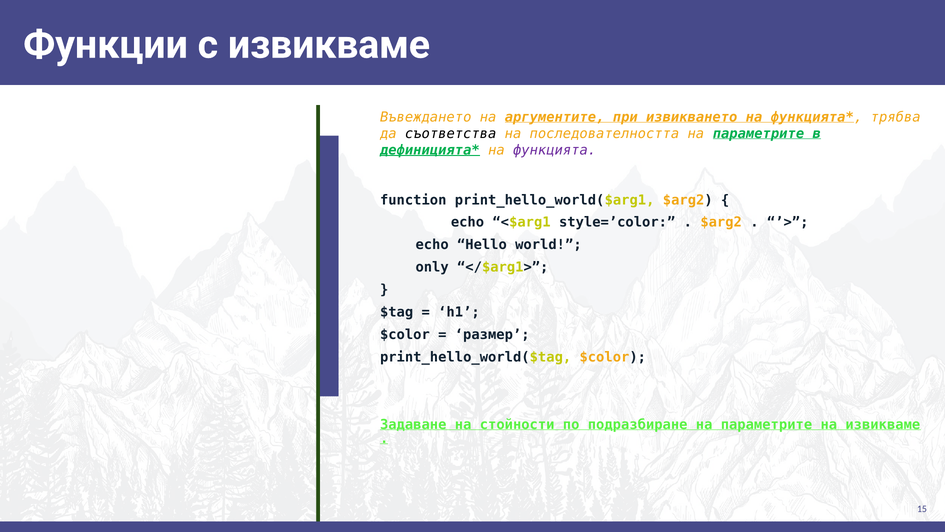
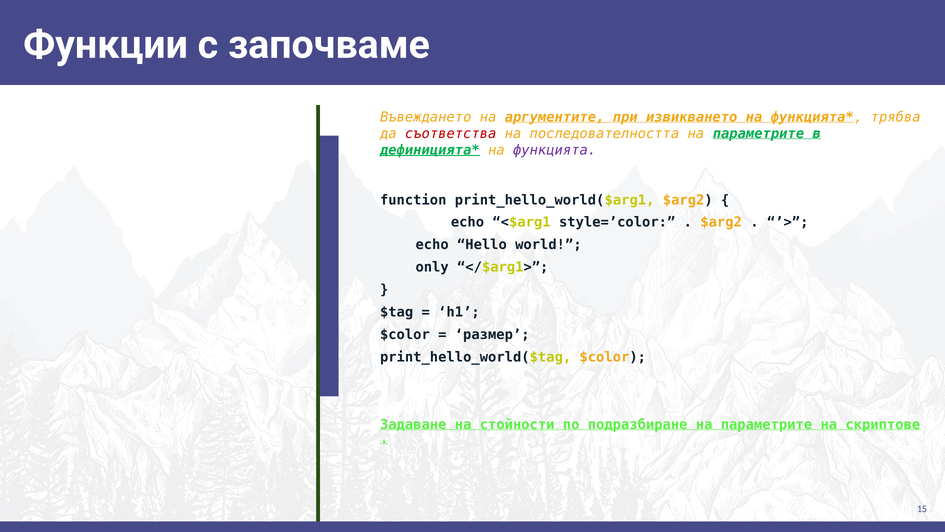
с извикваме: извикваме -> започваме
съответства colour: black -> red
на извикваме: извикваме -> скриптове
